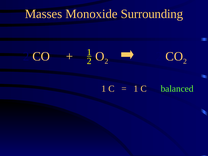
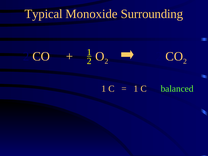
Masses: Masses -> Typical
